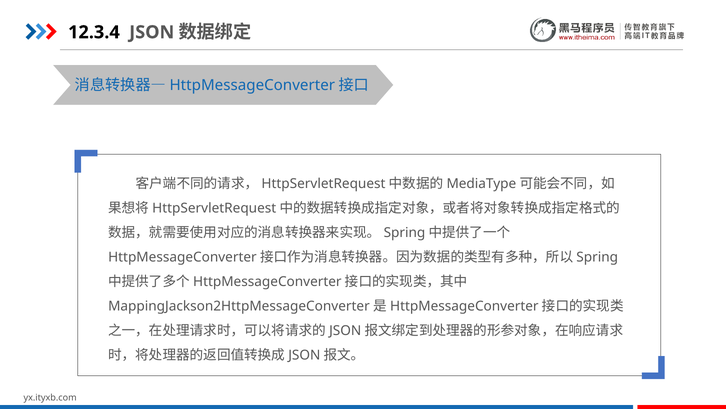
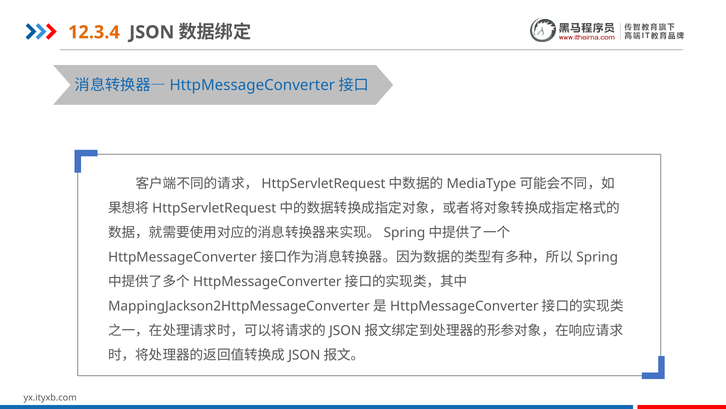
12.3.4 colour: black -> orange
